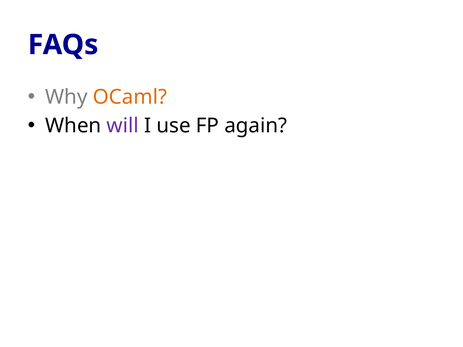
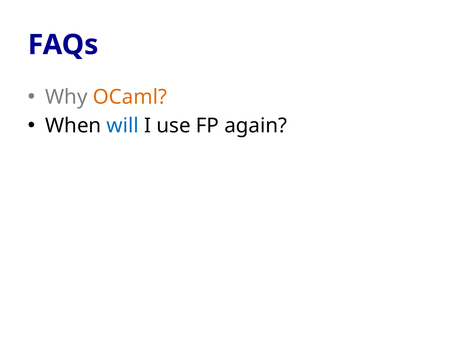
will colour: purple -> blue
